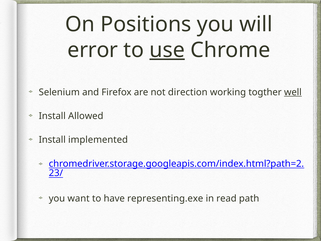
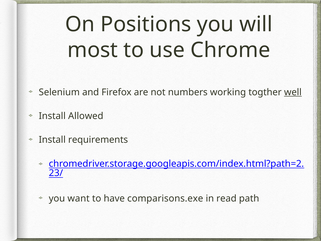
error: error -> most
use underline: present -> none
direction: direction -> numbers
implemented: implemented -> requirements
representing.exe: representing.exe -> comparisons.exe
